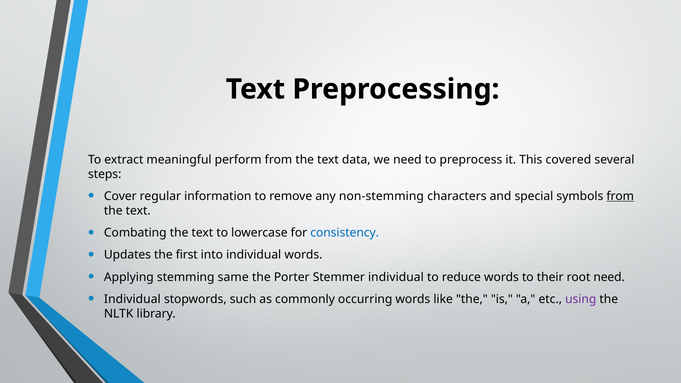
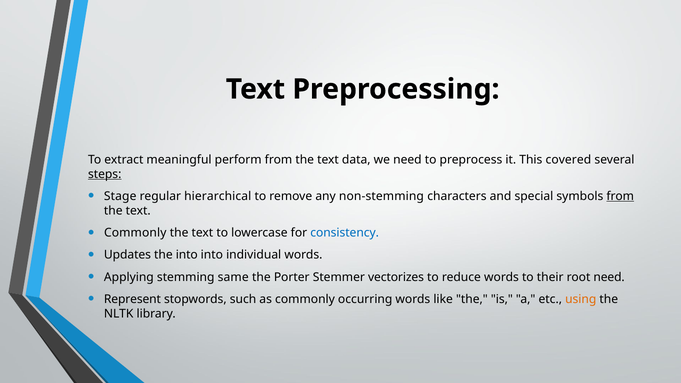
steps underline: none -> present
Cover: Cover -> Stage
information: information -> hierarchical
Combating at (135, 233): Combating -> Commonly
the first: first -> into
Stemmer individual: individual -> vectorizes
Individual at (132, 299): Individual -> Represent
using colour: purple -> orange
